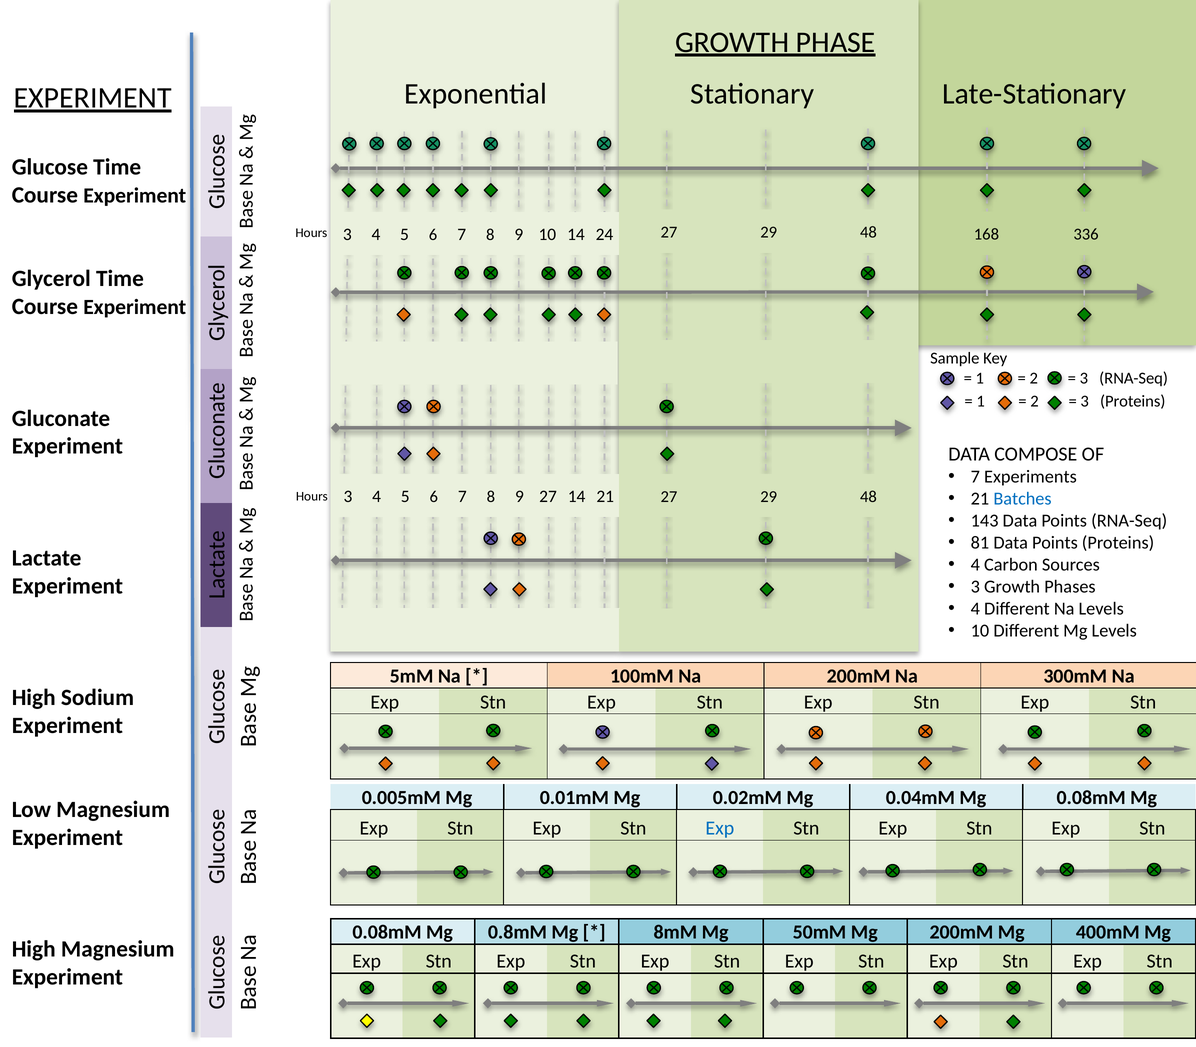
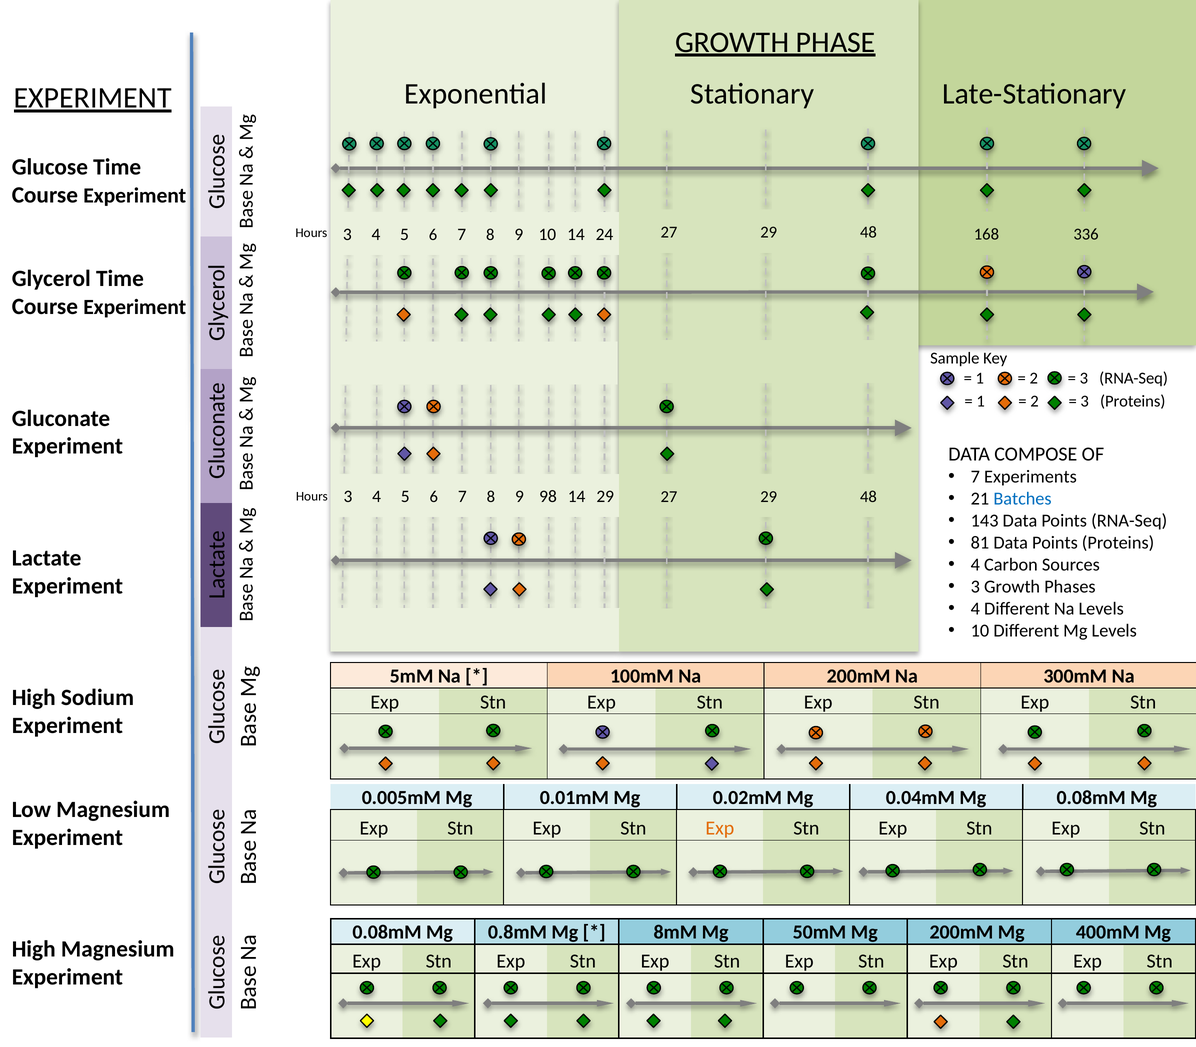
9 27: 27 -> 98
14 21: 21 -> 29
Exp at (720, 828) colour: blue -> orange
